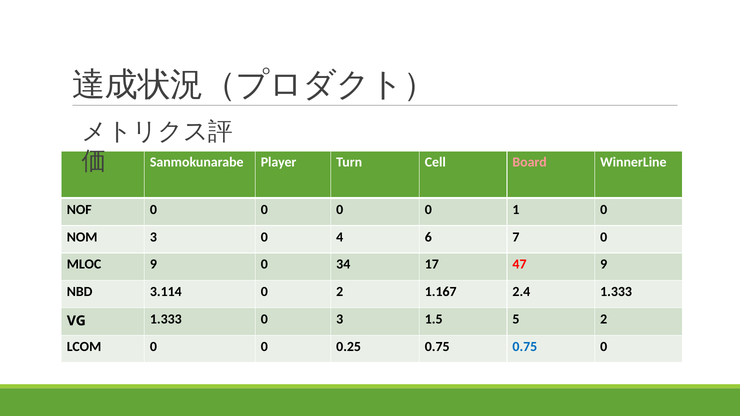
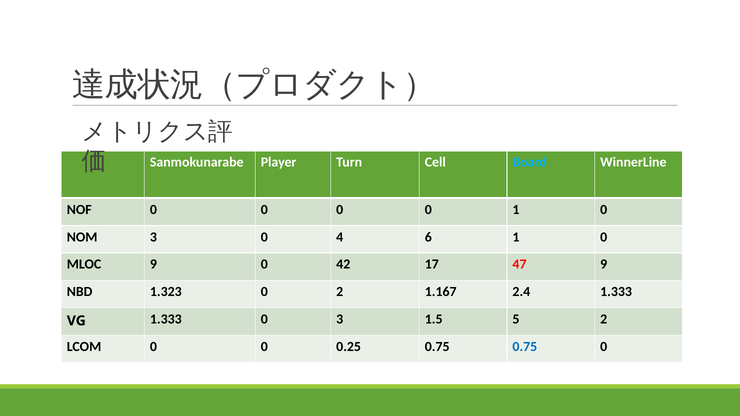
Board colour: pink -> light blue
6 7: 7 -> 1
34: 34 -> 42
3.114: 3.114 -> 1.323
